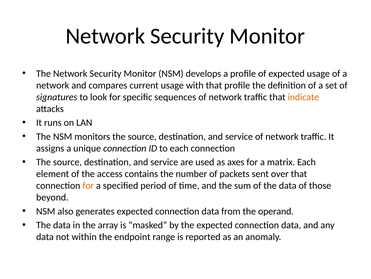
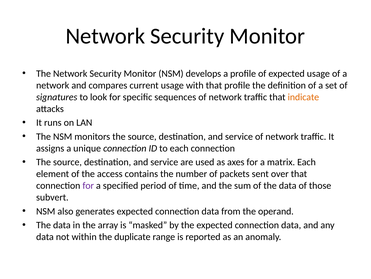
for at (88, 185) colour: orange -> purple
beyond: beyond -> subvert
endpoint: endpoint -> duplicate
